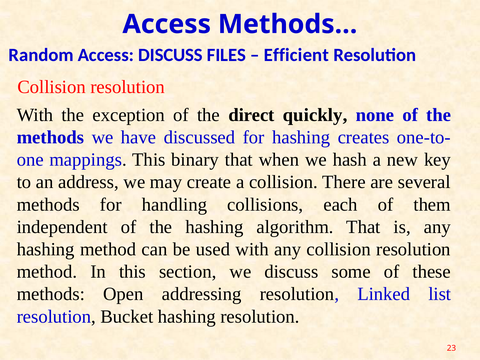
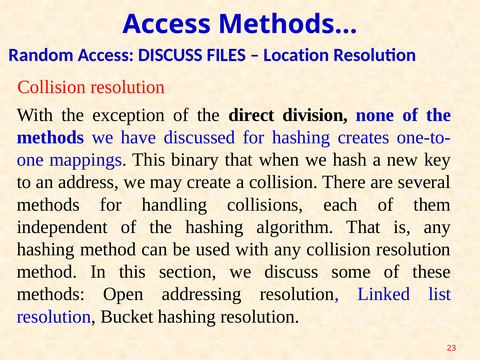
Efficient: Efficient -> Location
quickly: quickly -> division
